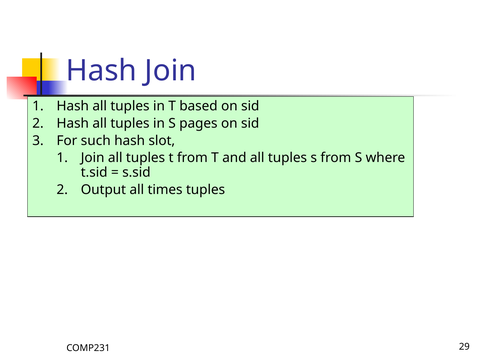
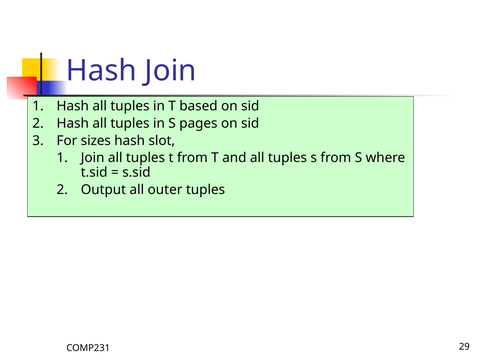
such: such -> sizes
times: times -> outer
